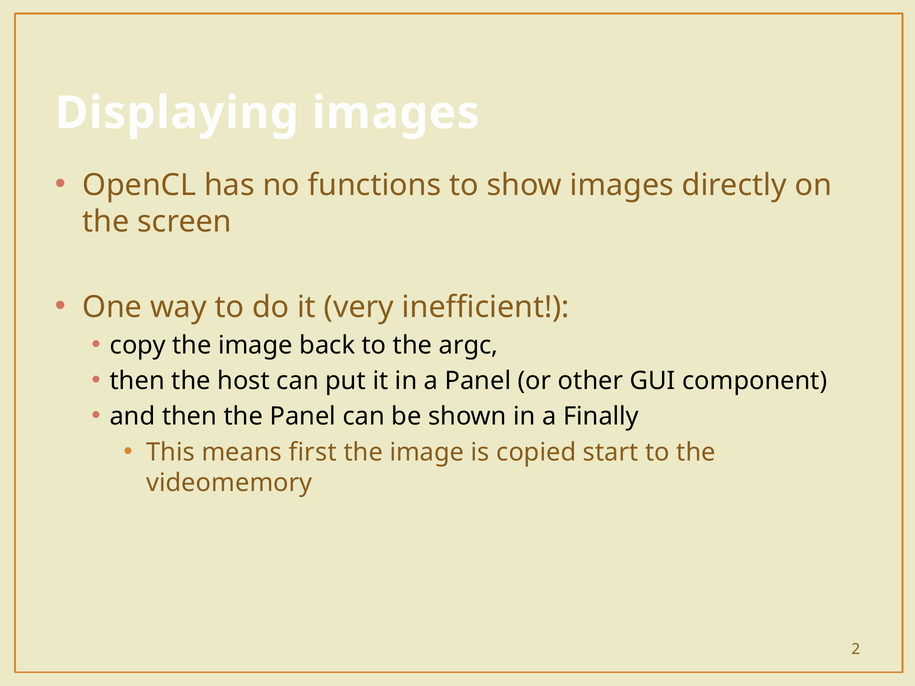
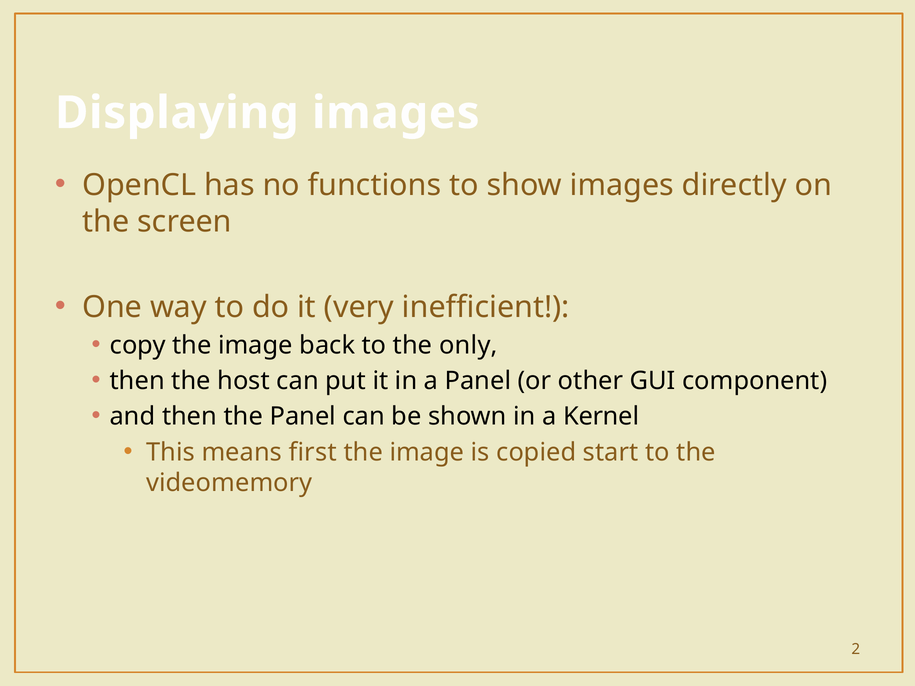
argc: argc -> only
Finally: Finally -> Kernel
